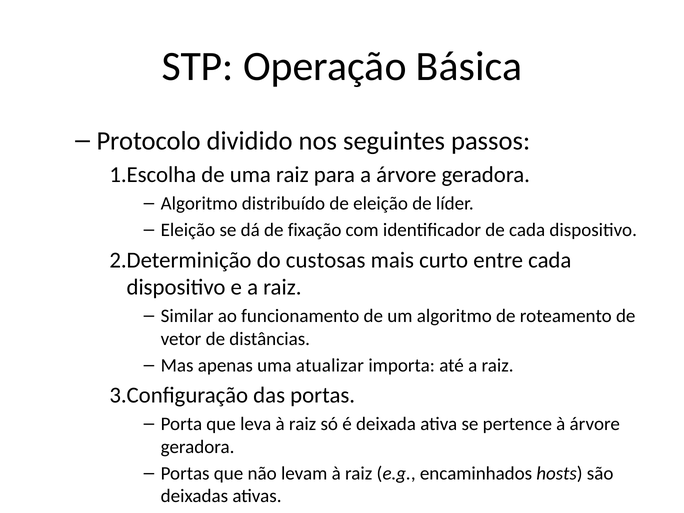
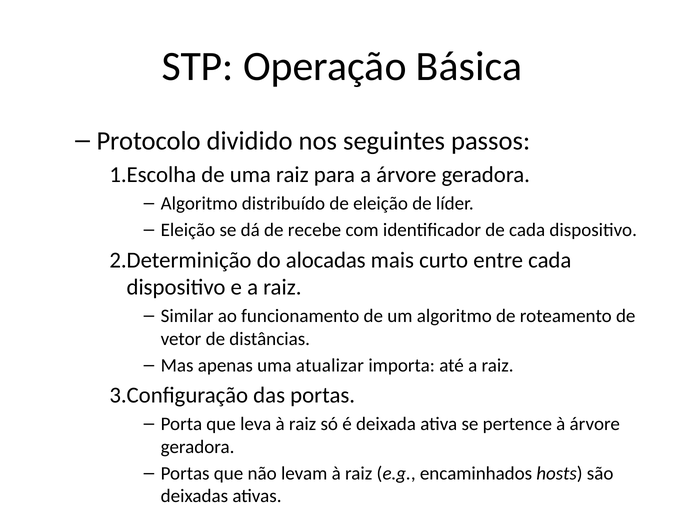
fixação: fixação -> recebe
custosas: custosas -> alocadas
